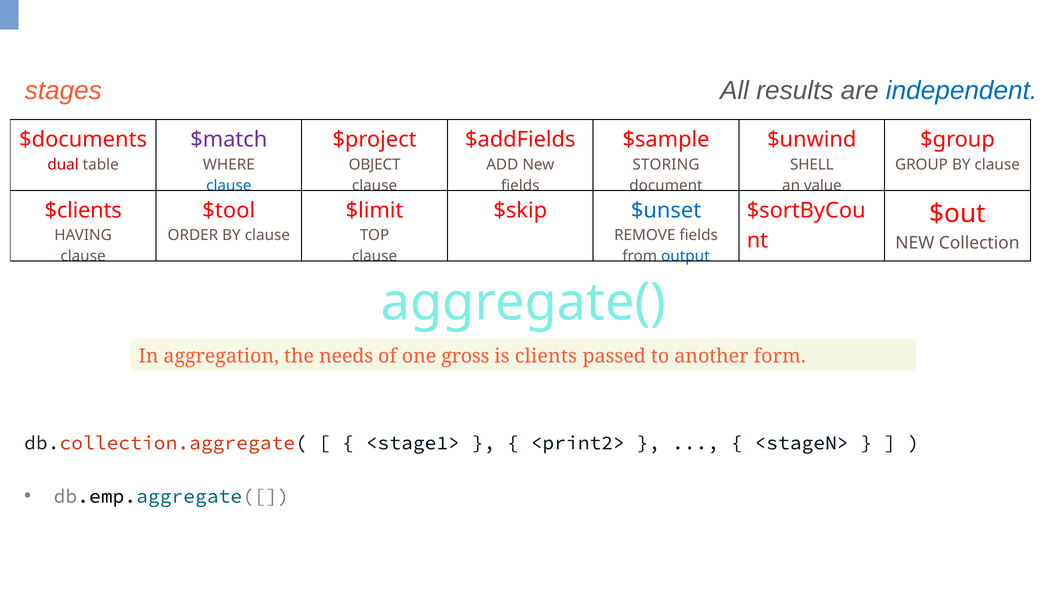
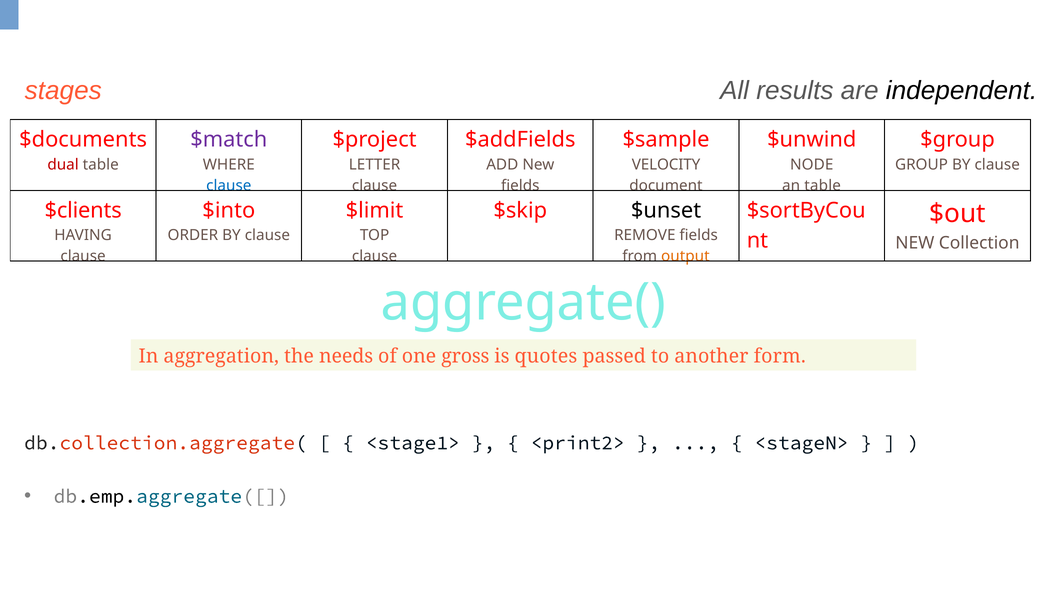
independent colour: blue -> black
OBJECT: OBJECT -> LETTER
STORING: STORING -> VELOCITY
SHELL: SHELL -> NODE
an value: value -> table
$tool: $tool -> $into
$unset colour: blue -> black
output colour: blue -> orange
clients: clients -> quotes
